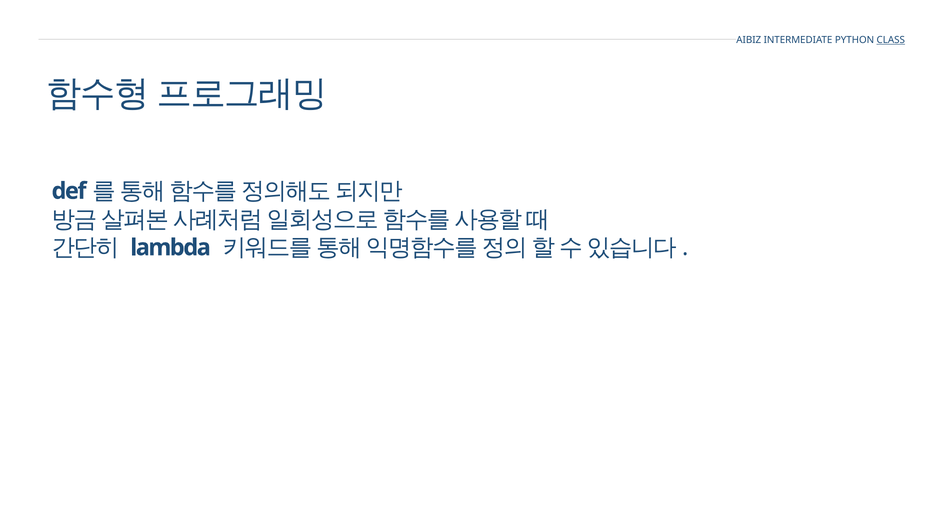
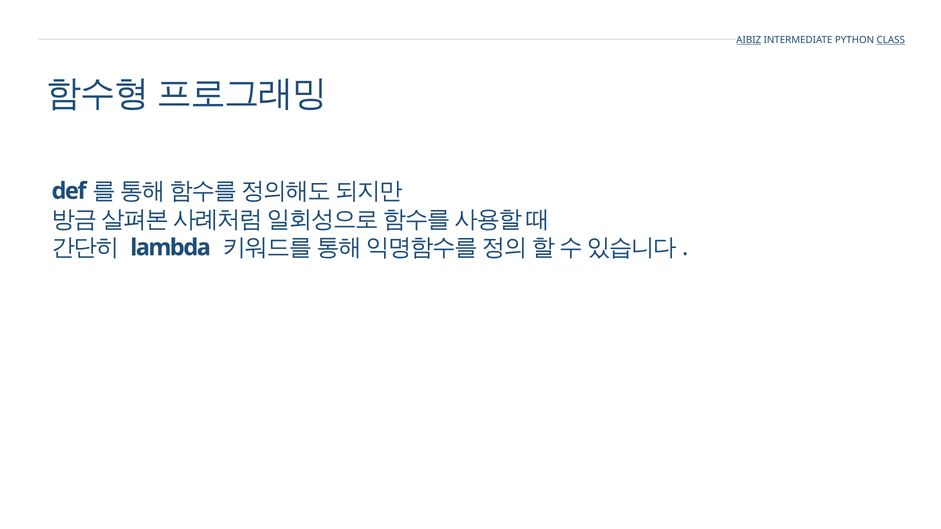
AIBIZ underline: none -> present
